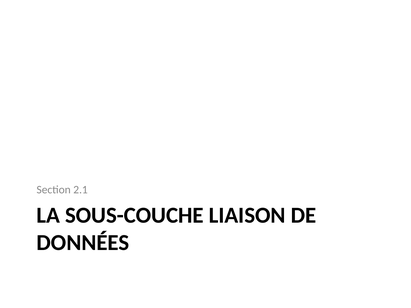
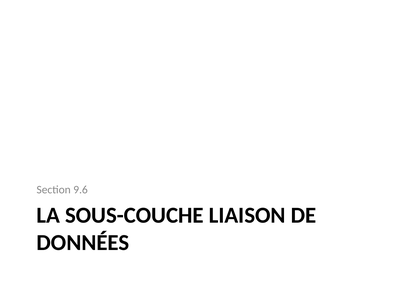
2.1: 2.1 -> 9.6
